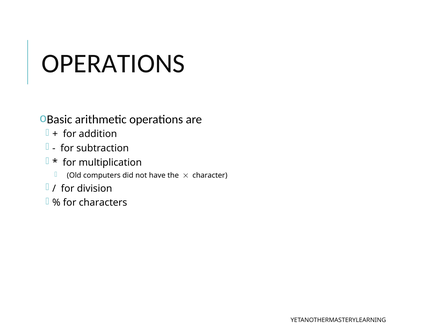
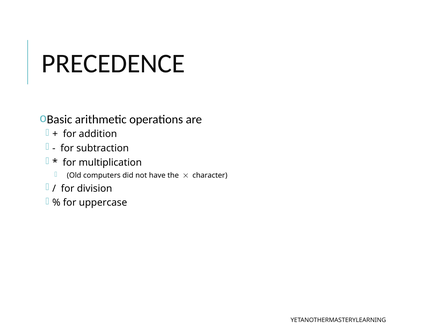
OPERATIONS at (113, 64): OPERATIONS -> PRECEDENCE
characters: characters -> uppercase
